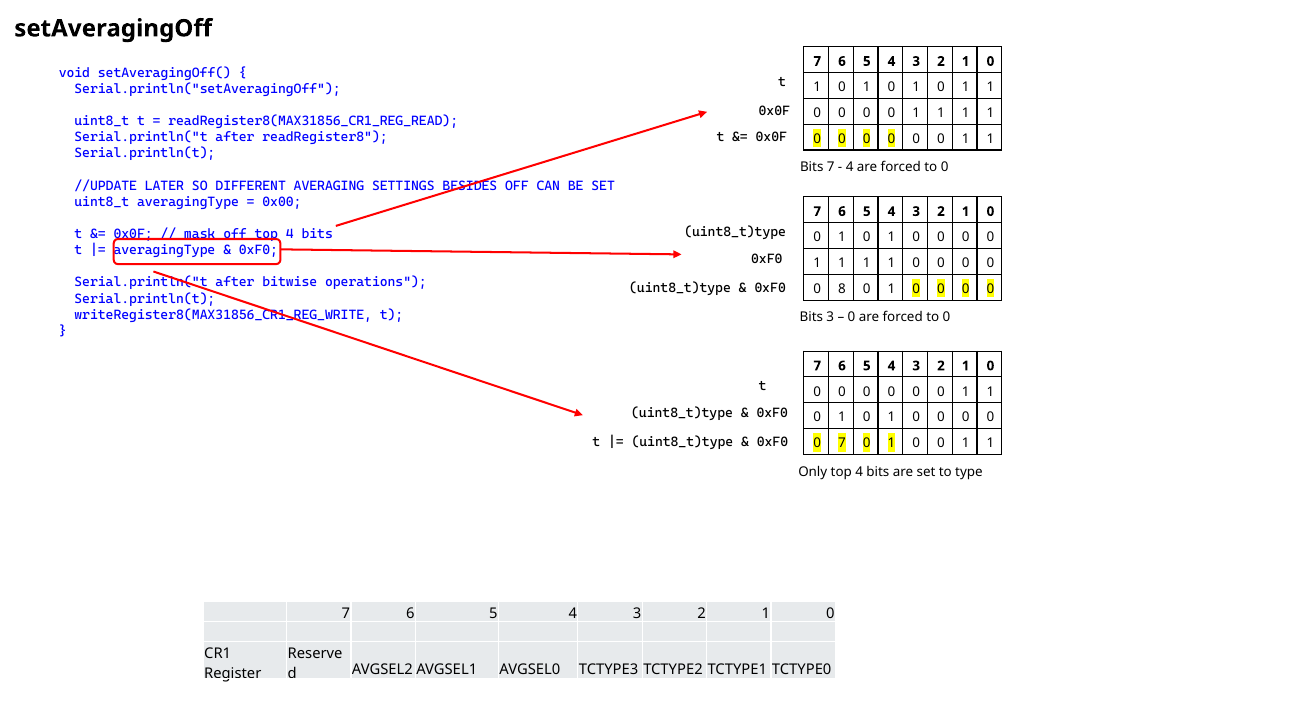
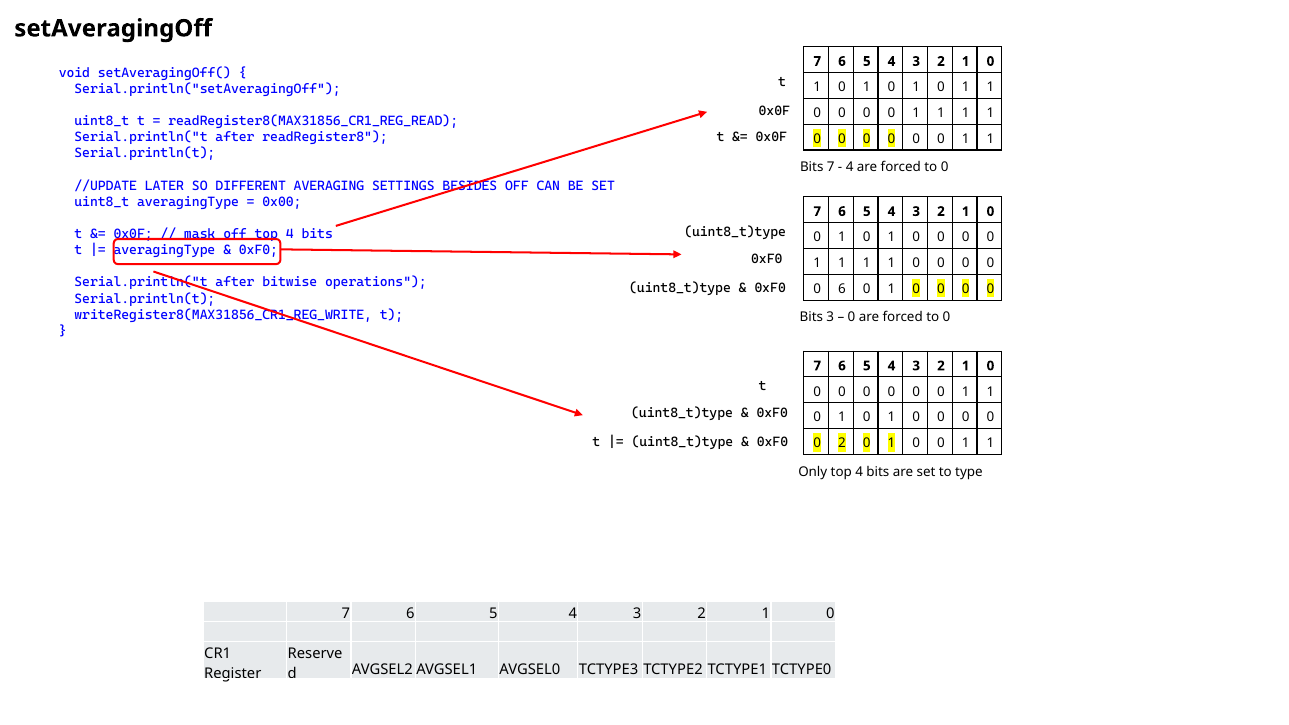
0 8: 8 -> 6
7 at (842, 443): 7 -> 2
